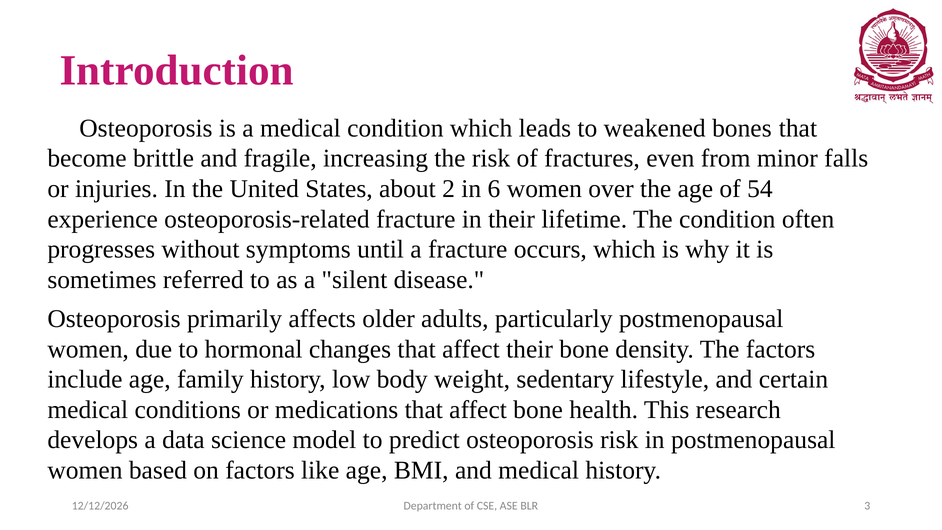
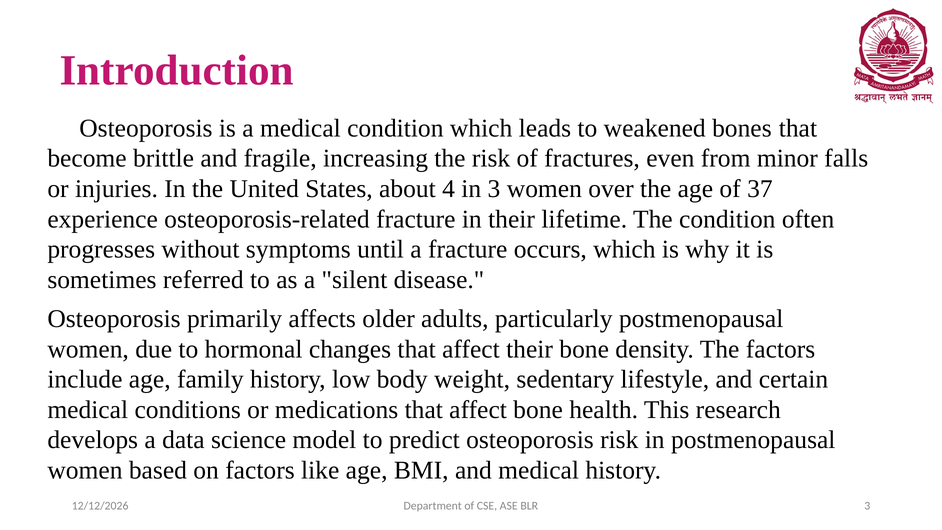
2: 2 -> 4
in 6: 6 -> 3
54: 54 -> 37
